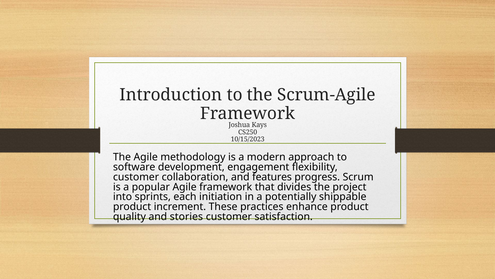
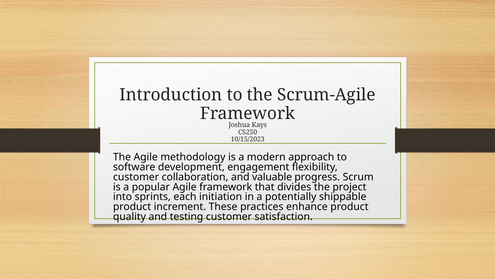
features: features -> valuable
stories: stories -> testing
